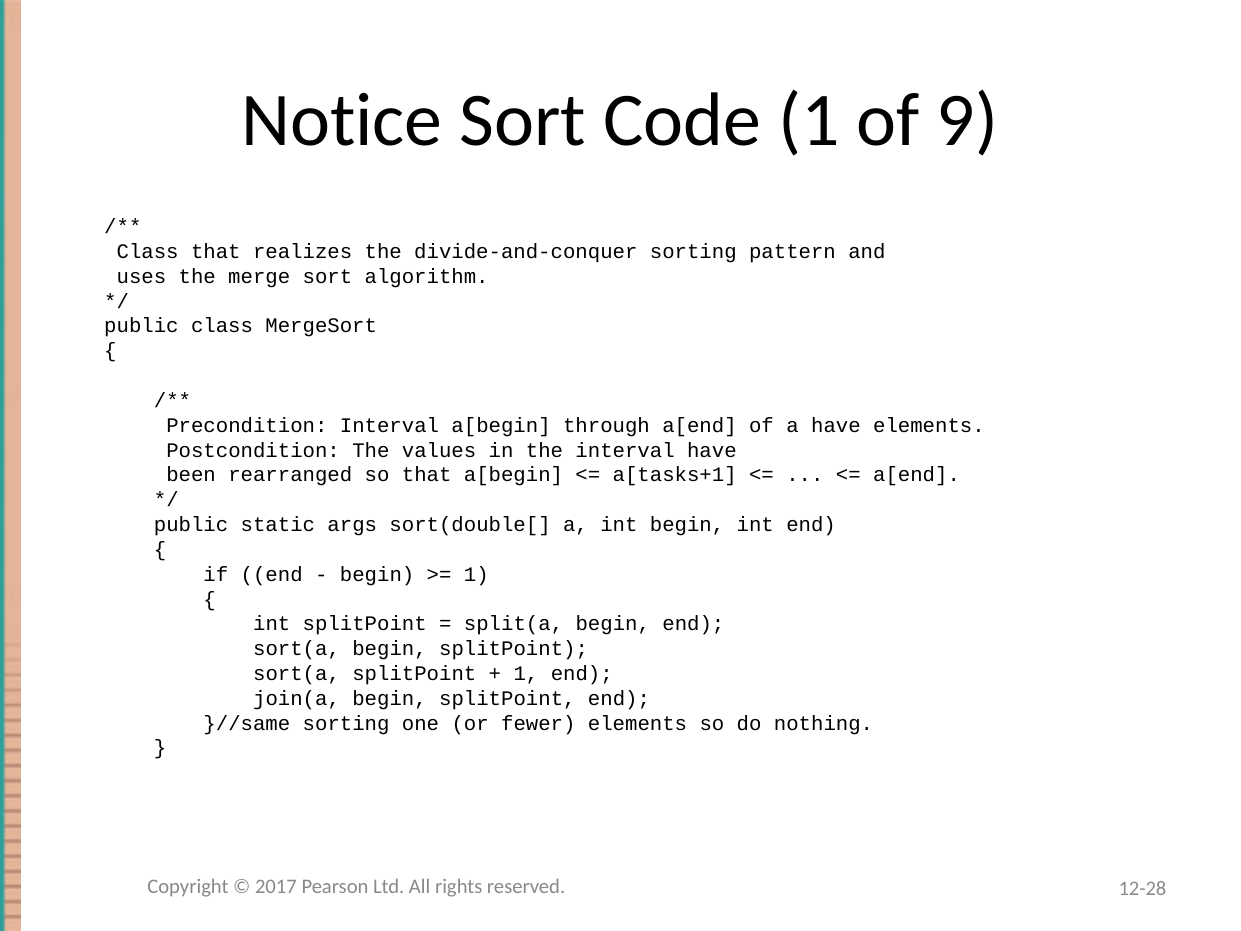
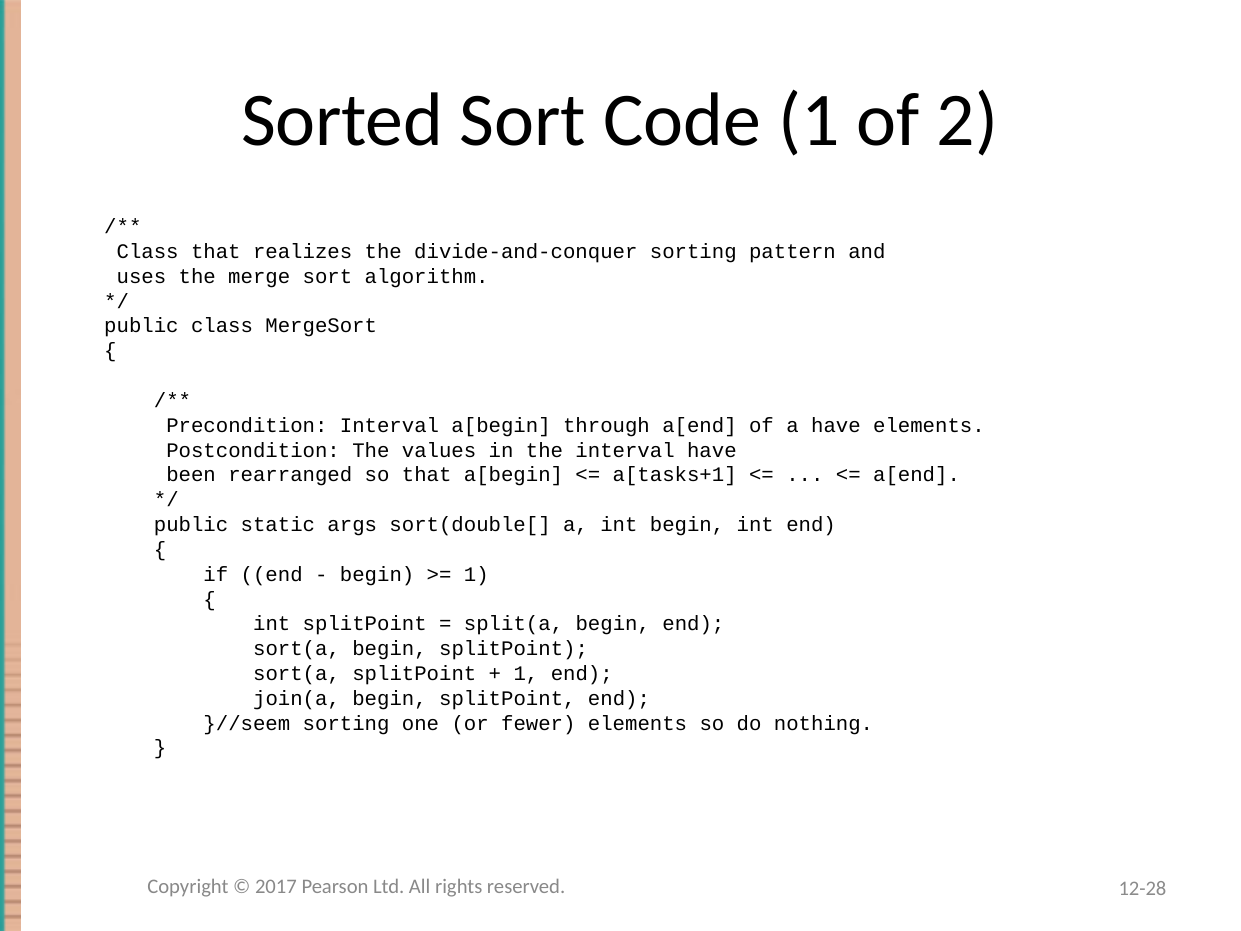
Notice: Notice -> Sorted
9: 9 -> 2
}//same: }//same -> }//seem
